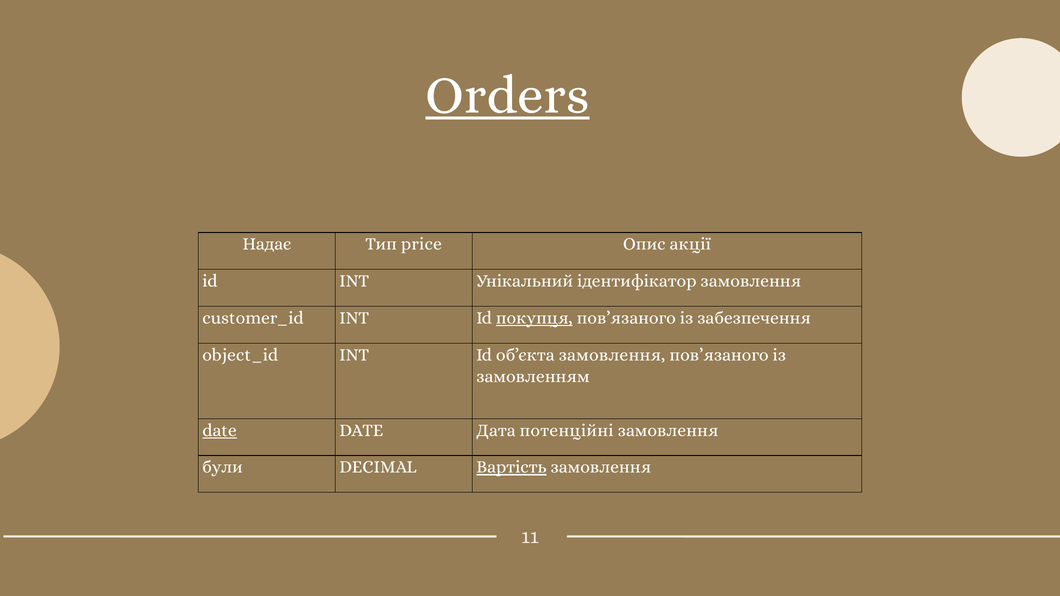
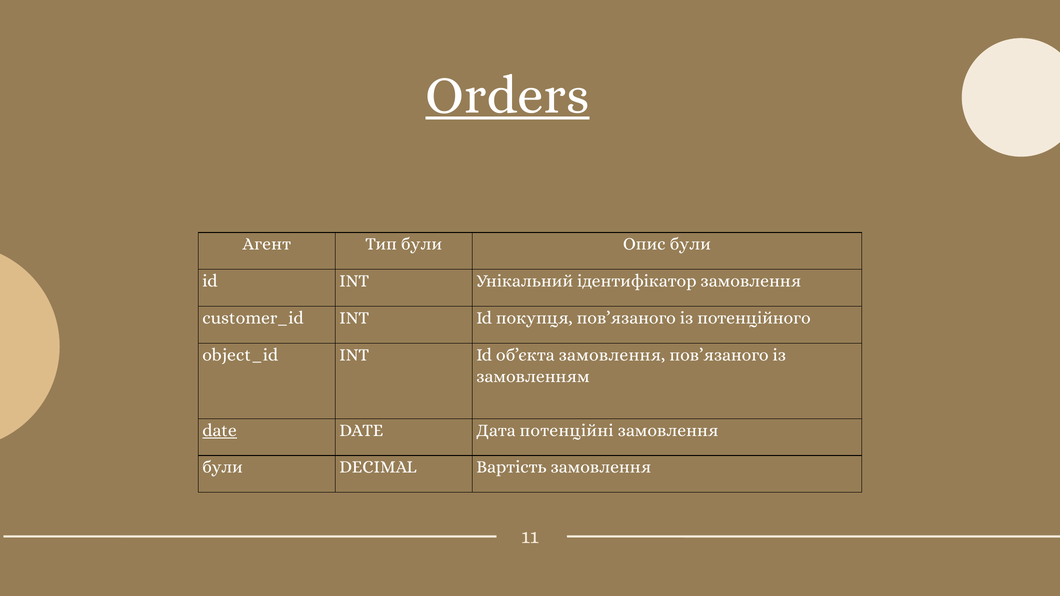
Надає: Надає -> Агент
Тип price: price -> були
Опис акції: акції -> були
покупця underline: present -> none
забезпечення: забезпечення -> потенційного
Вартість underline: present -> none
